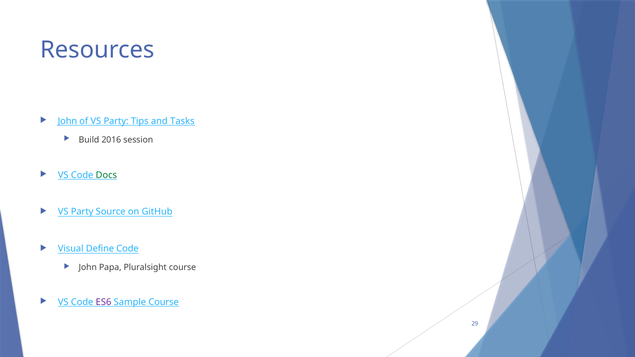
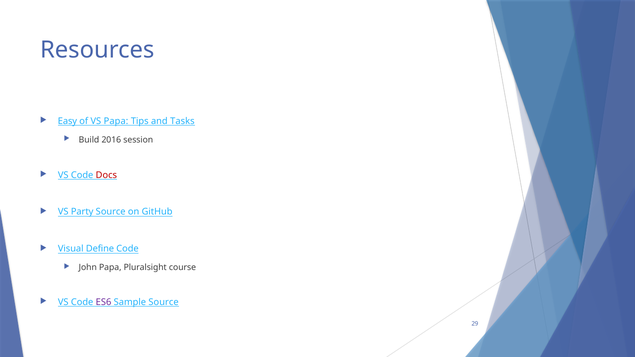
John at (67, 121): John -> Easy
of VS Party: Party -> Papa
Docs colour: green -> red
Sample Course: Course -> Source
